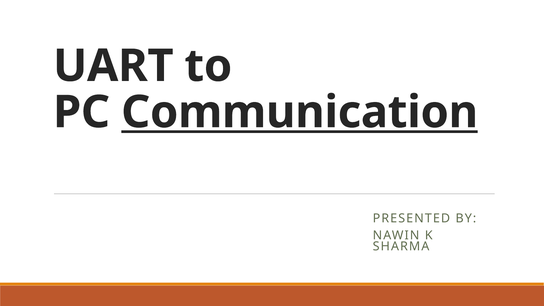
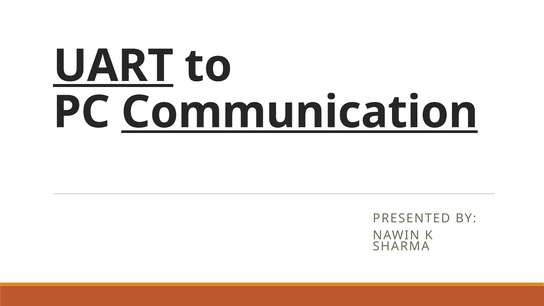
UART underline: none -> present
